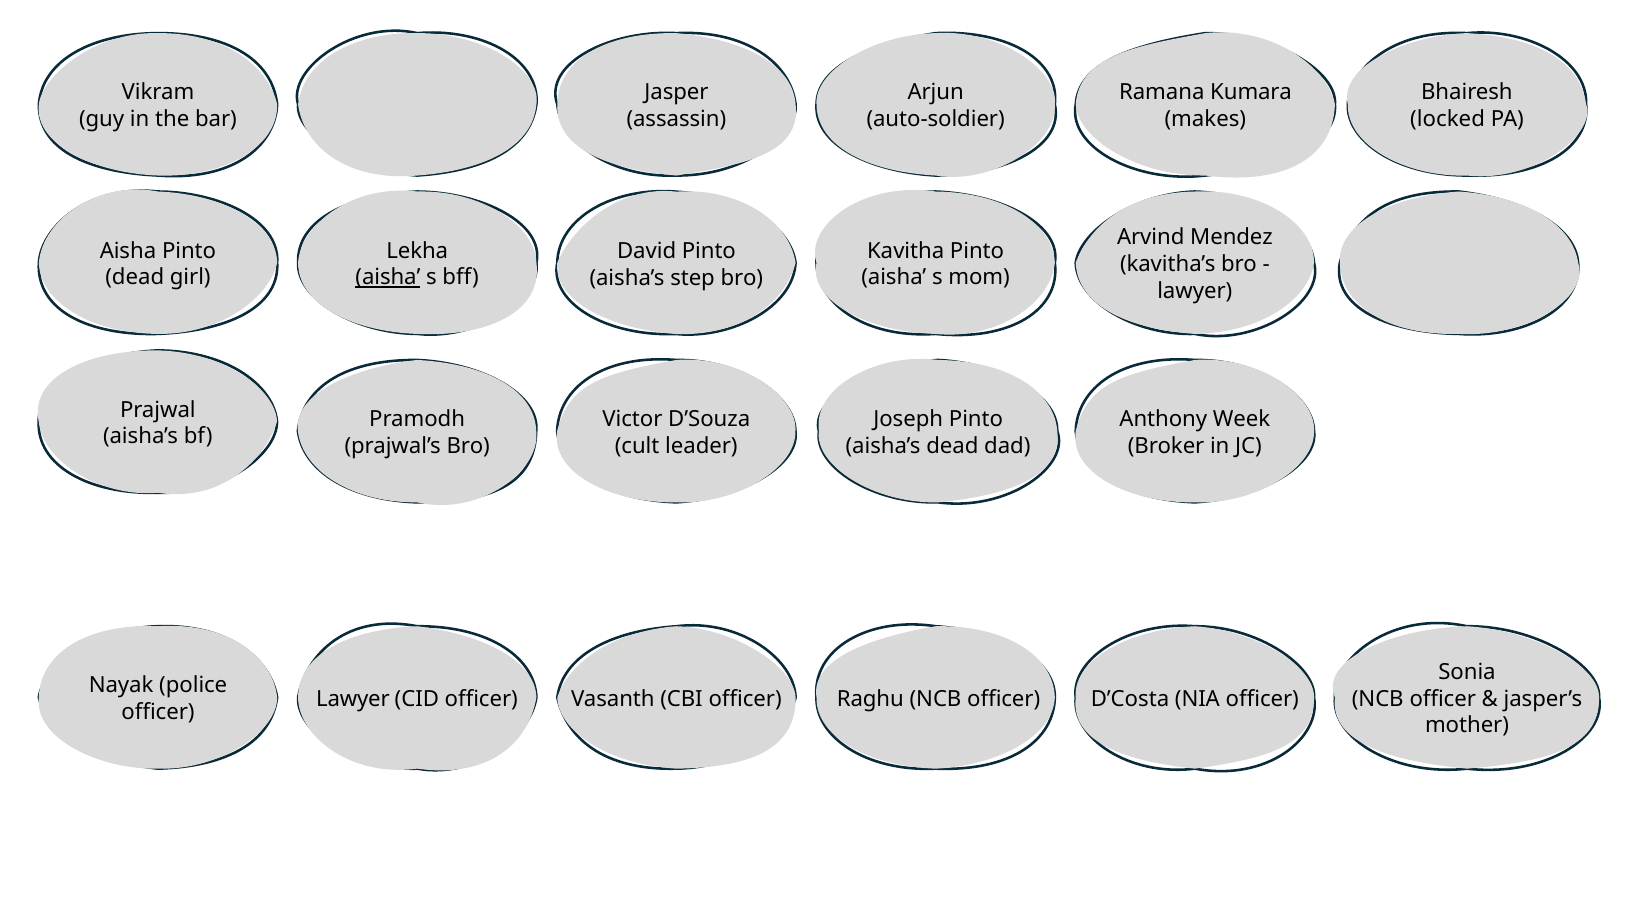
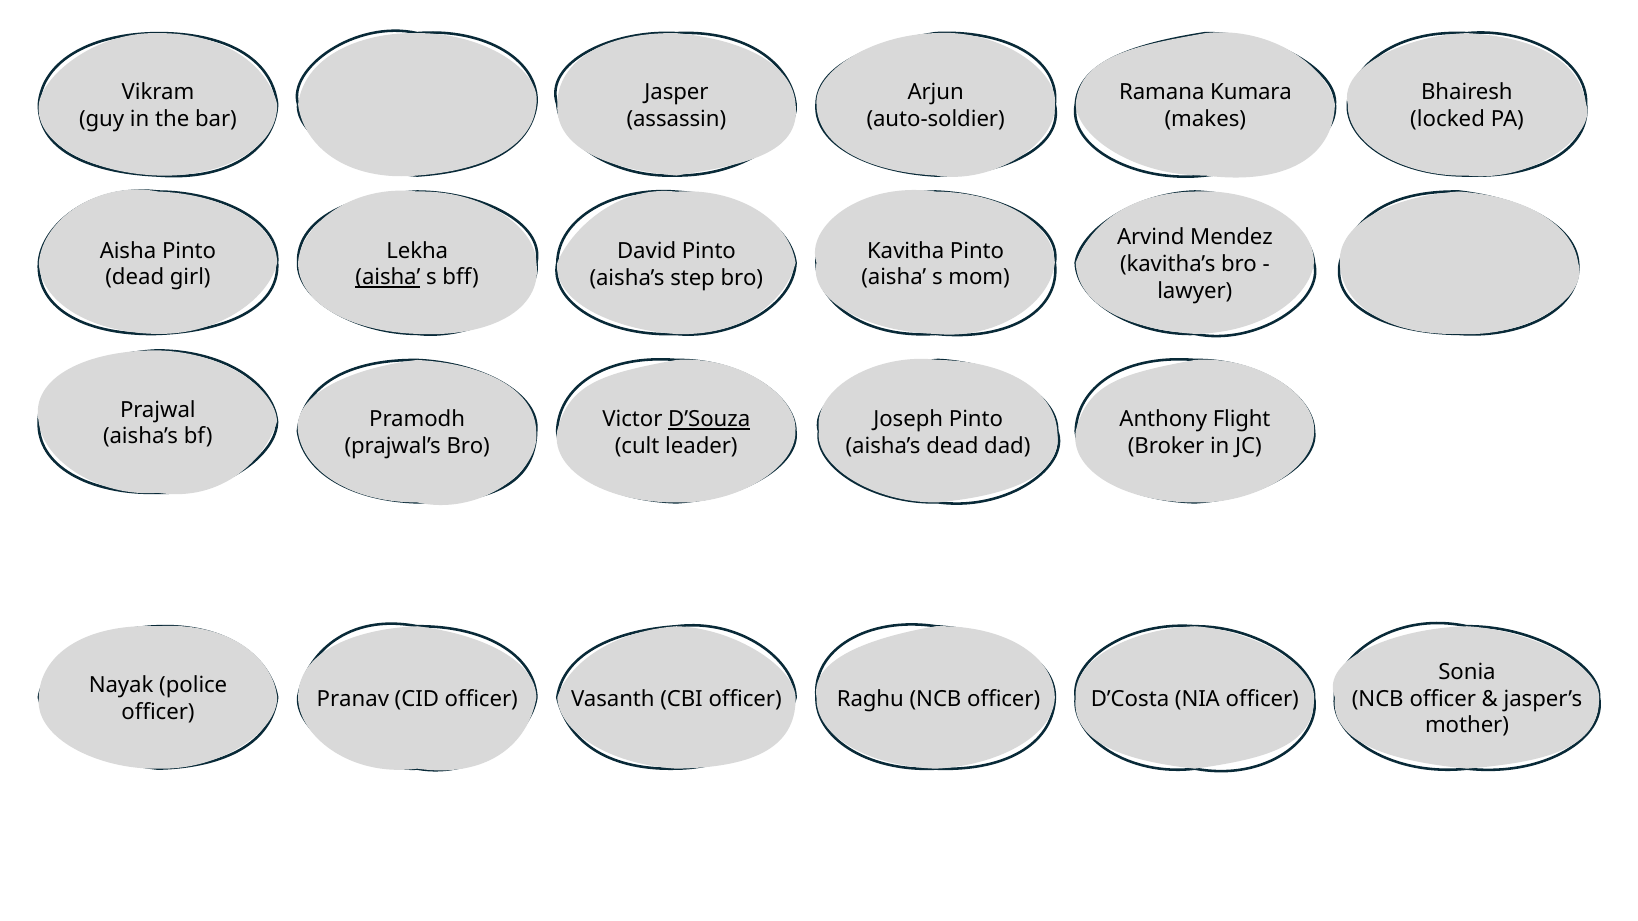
D’Souza underline: none -> present
Week: Week -> Flight
Lawyer at (353, 699): Lawyer -> Pranav
